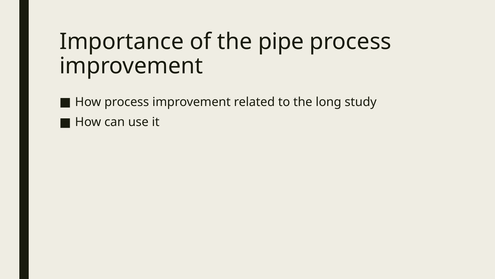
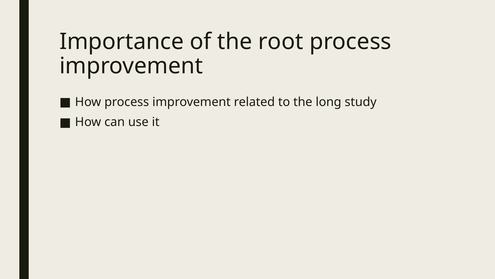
pipe: pipe -> root
